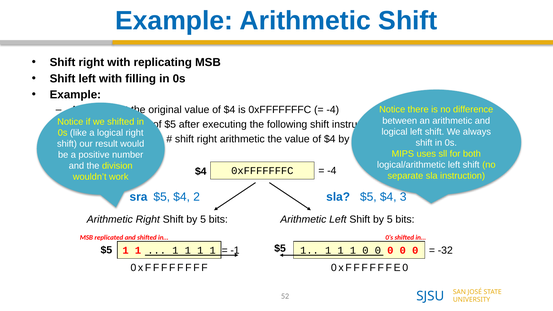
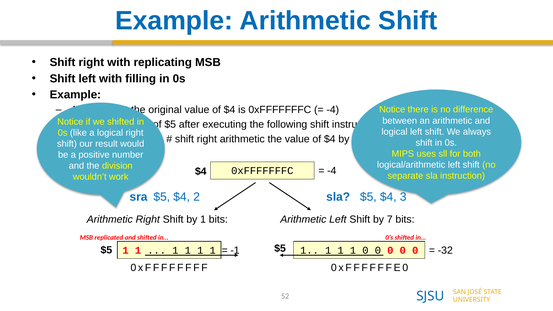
Right Shift by 5: 5 -> 1
Left Shift by 5: 5 -> 7
